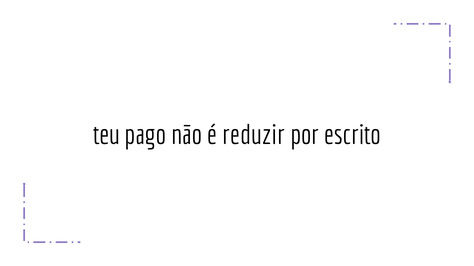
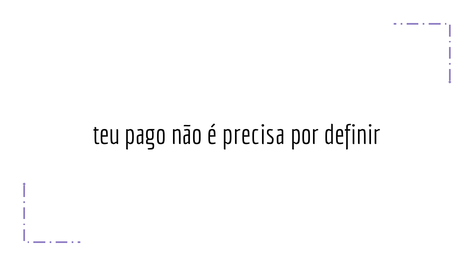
reduzir: reduzir -> precisa
escrito: escrito -> definir
